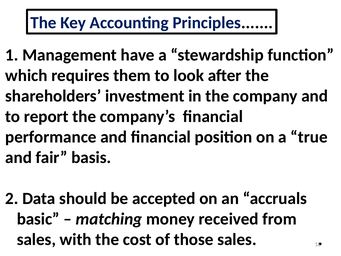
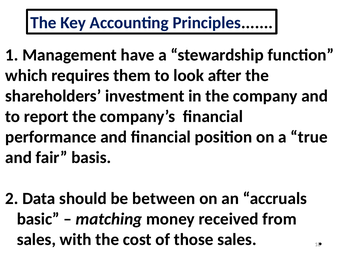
accepted: accepted -> between
